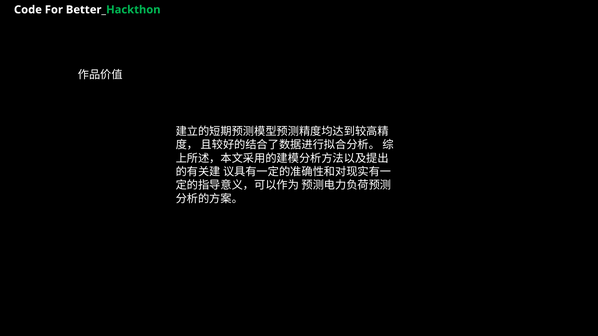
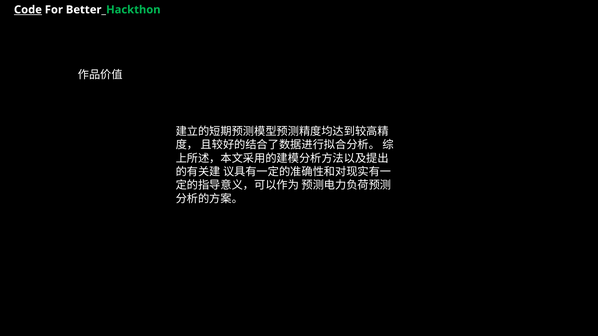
Code underline: none -> present
